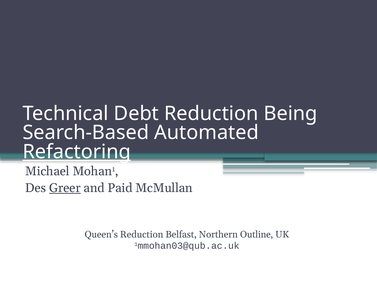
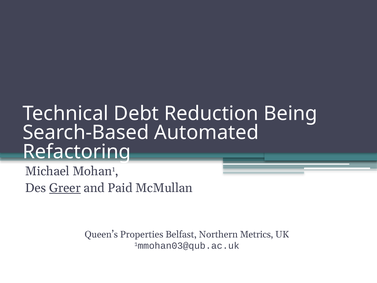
Refactoring underline: present -> none
Queen’s Reduction: Reduction -> Properties
Outline: Outline -> Metrics
